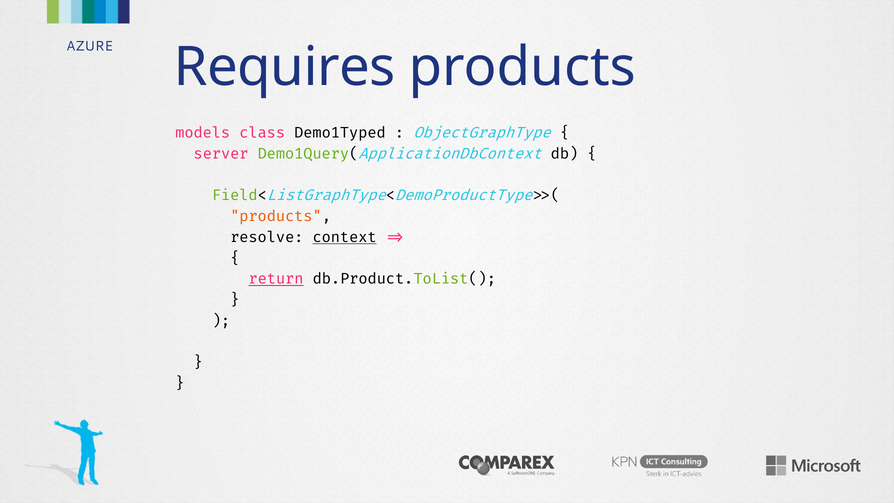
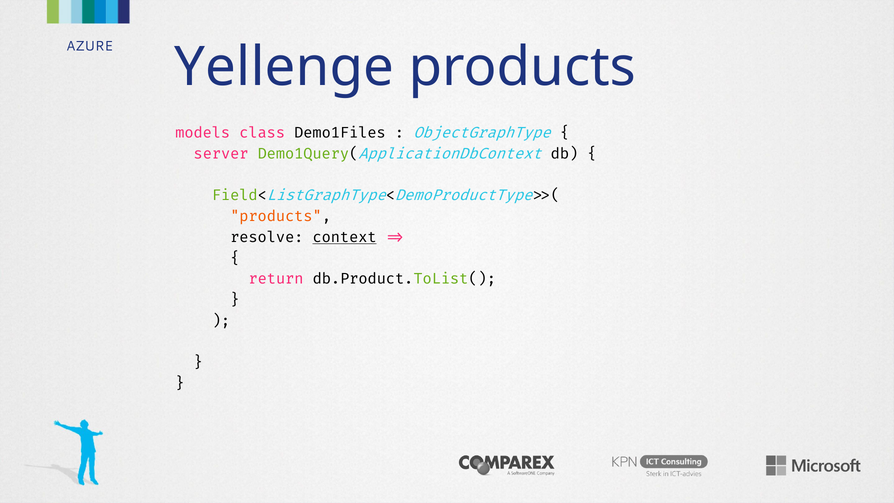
Requires: Requires -> Yellenge
Demo1Typed: Demo1Typed -> Demo1Files
return underline: present -> none
